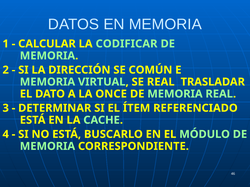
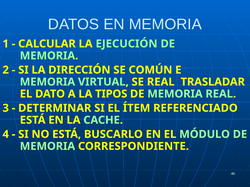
CODIFICAR: CODIFICAR -> EJECUCIÓN
ONCE: ONCE -> TIPOS
